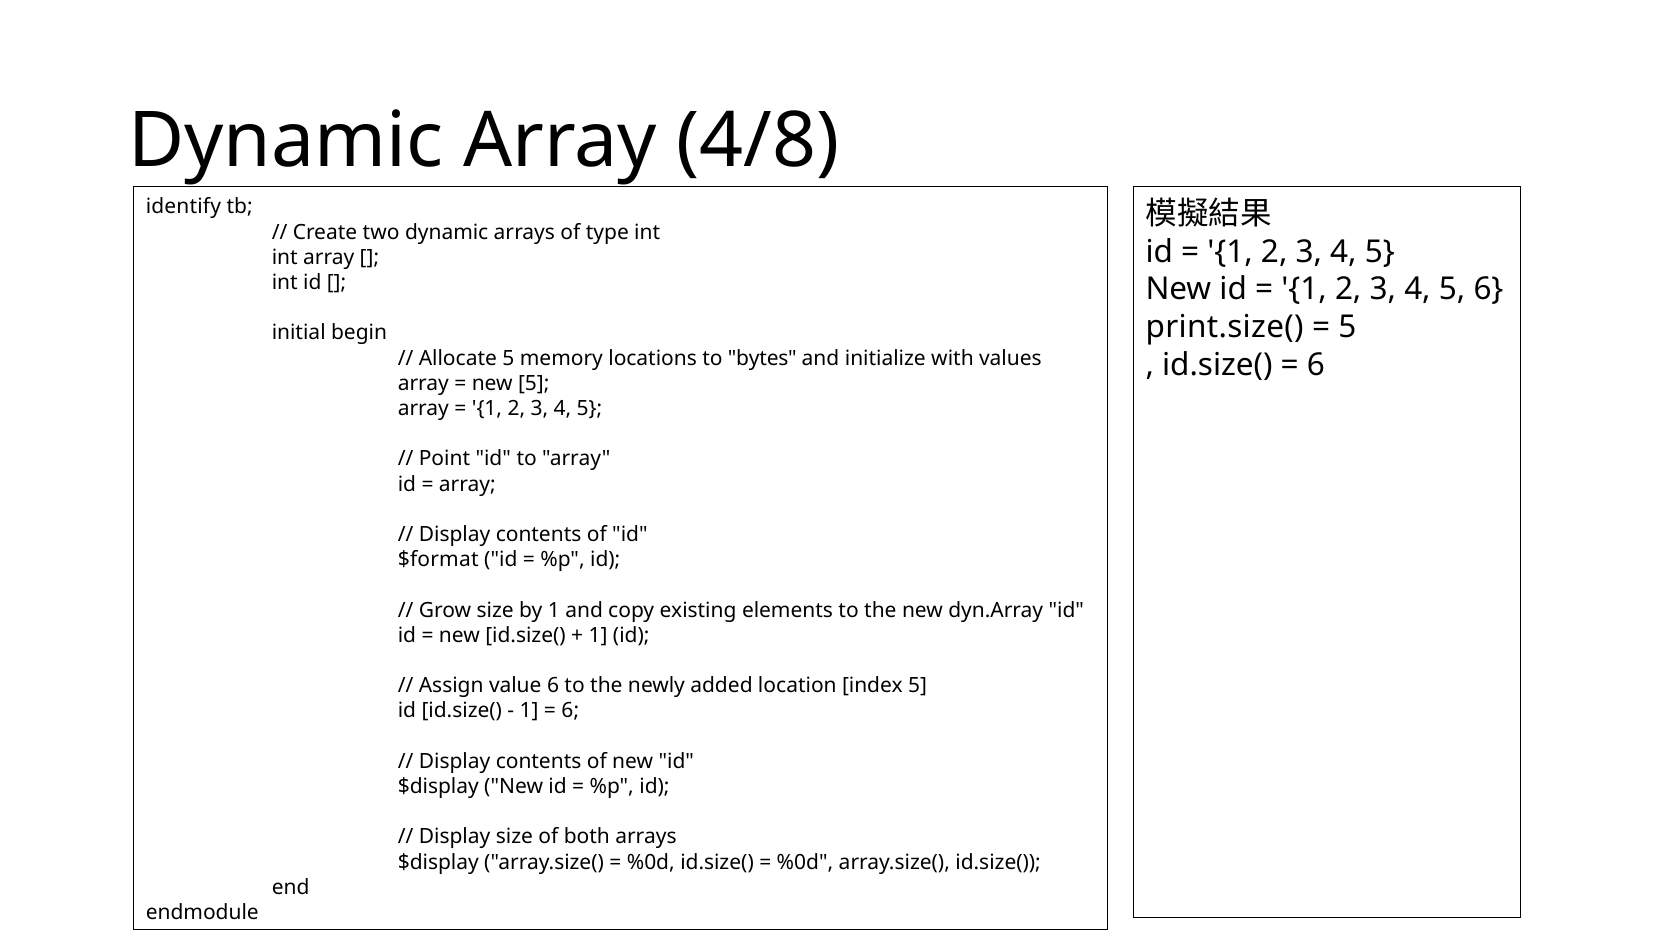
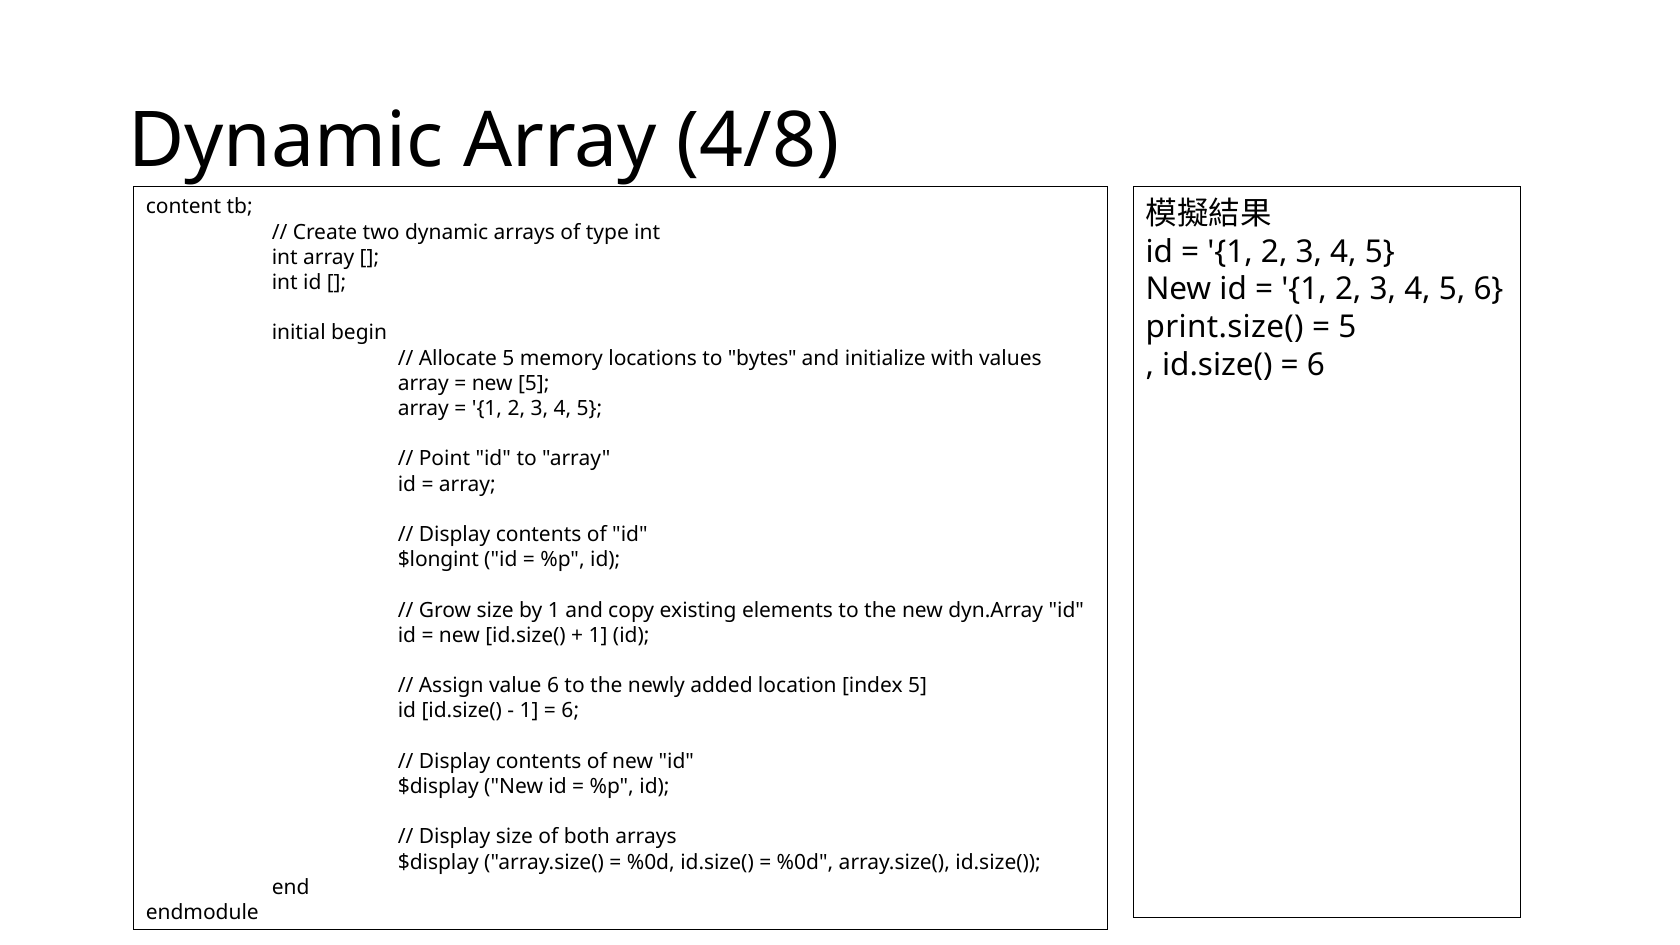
identify: identify -> content
$format: $format -> $longint
